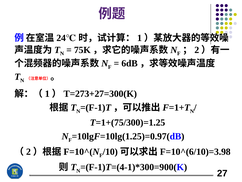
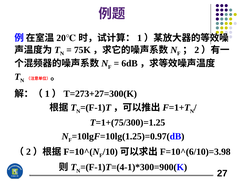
24: 24 -> 20
